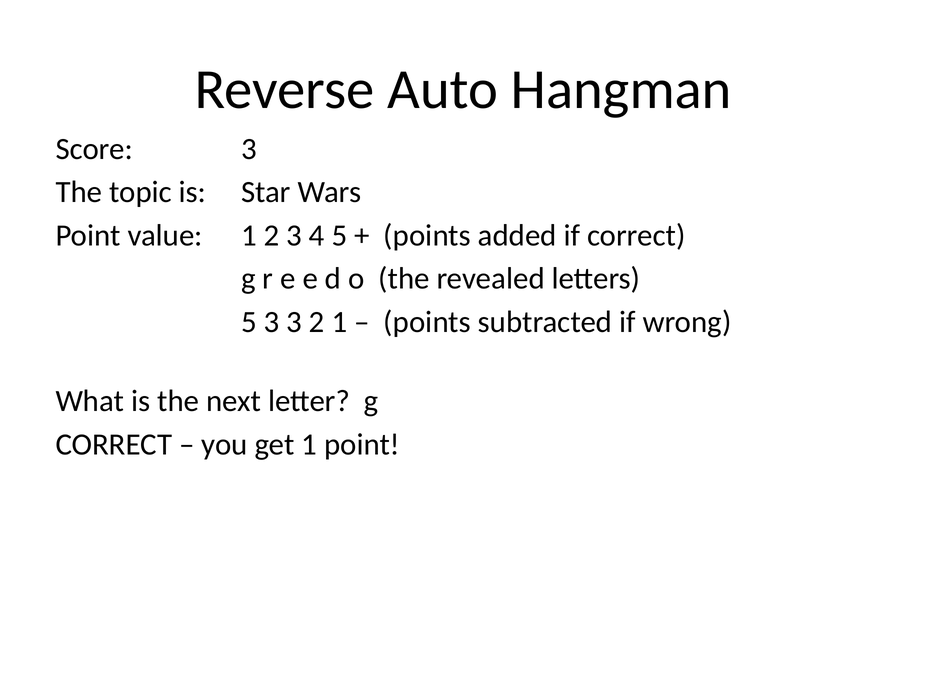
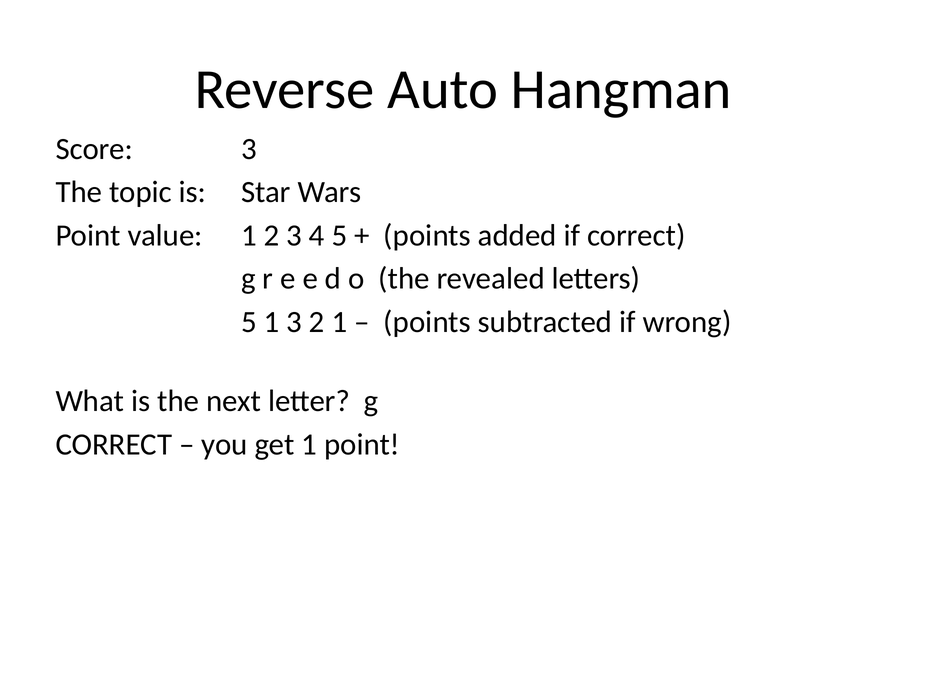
5 3: 3 -> 1
